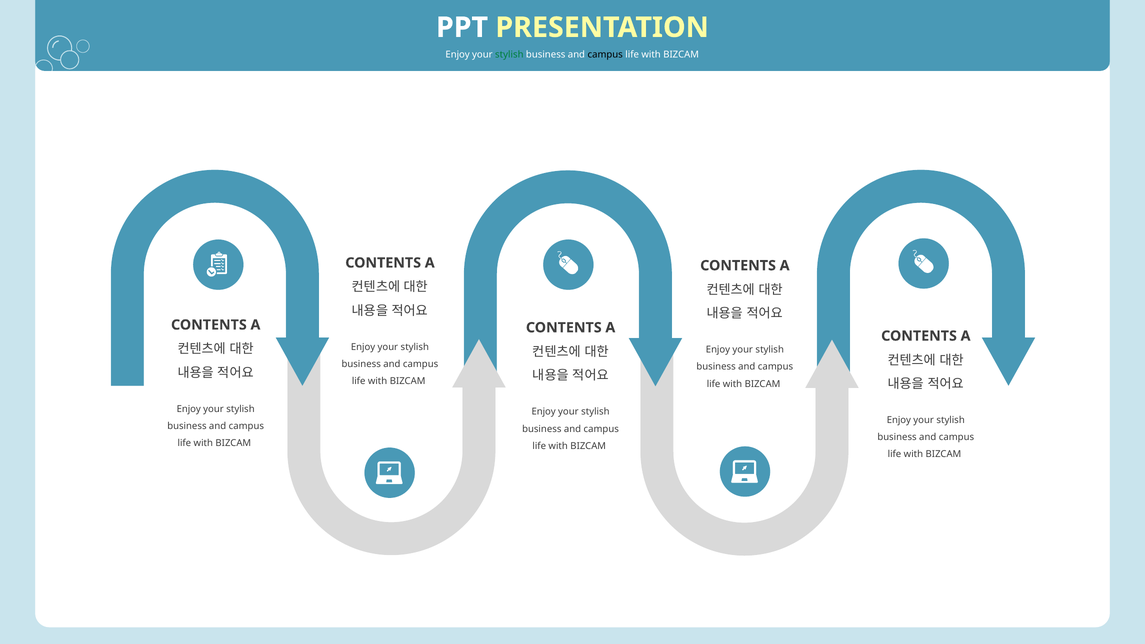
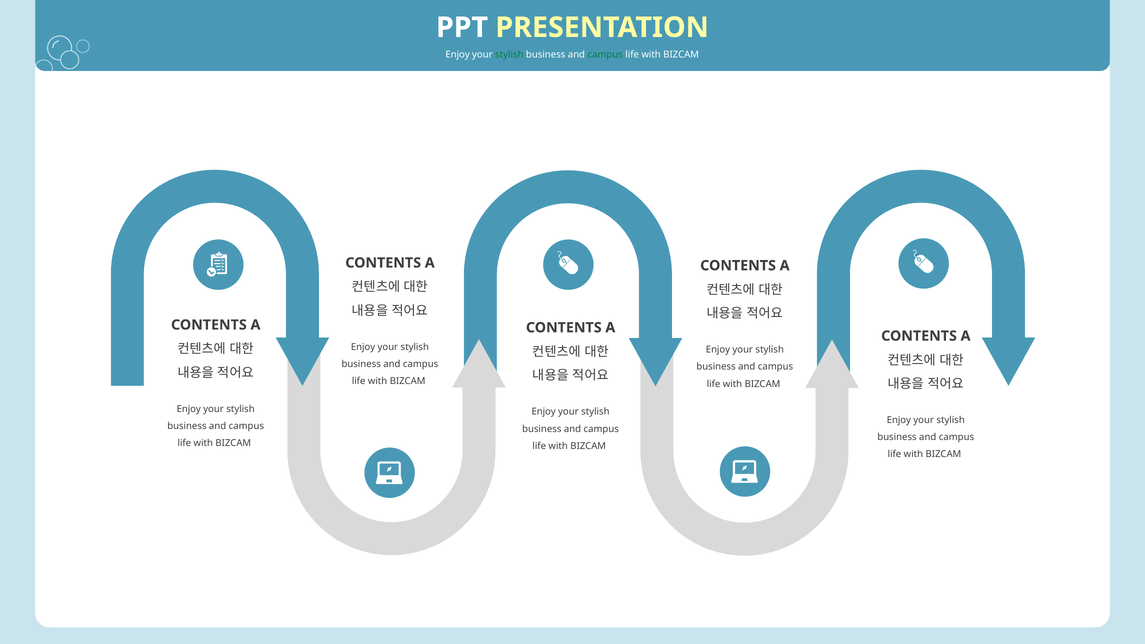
campus at (605, 55) colour: black -> green
